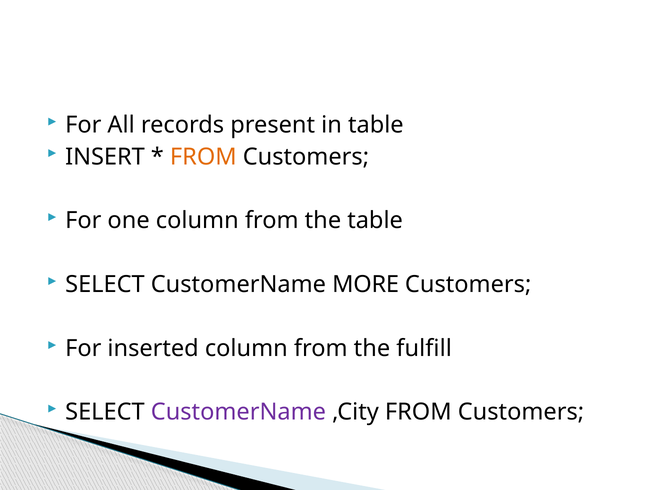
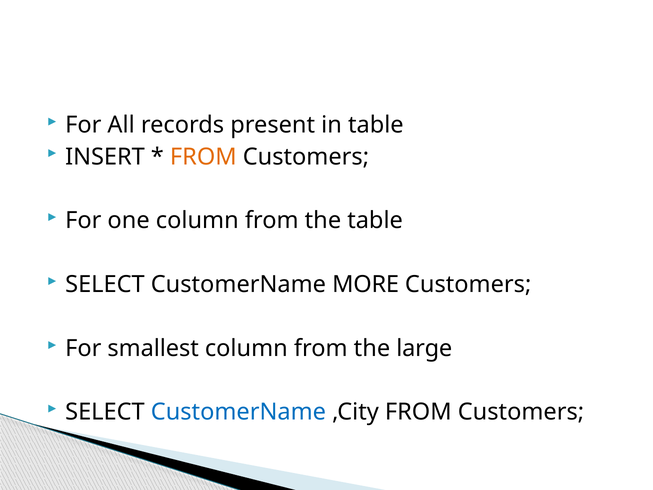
inserted: inserted -> smallest
fulfill: fulfill -> large
CustomerName at (238, 412) colour: purple -> blue
